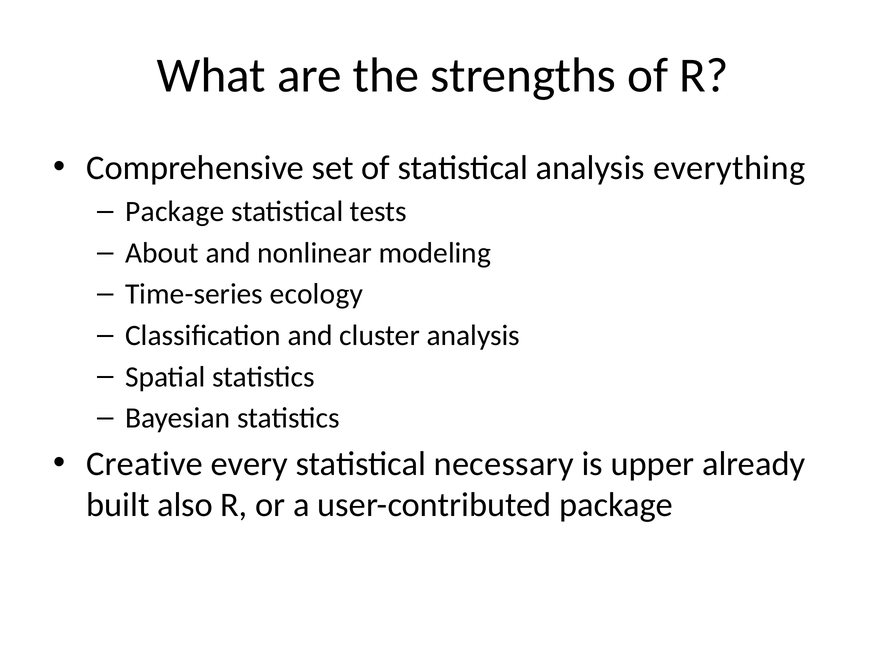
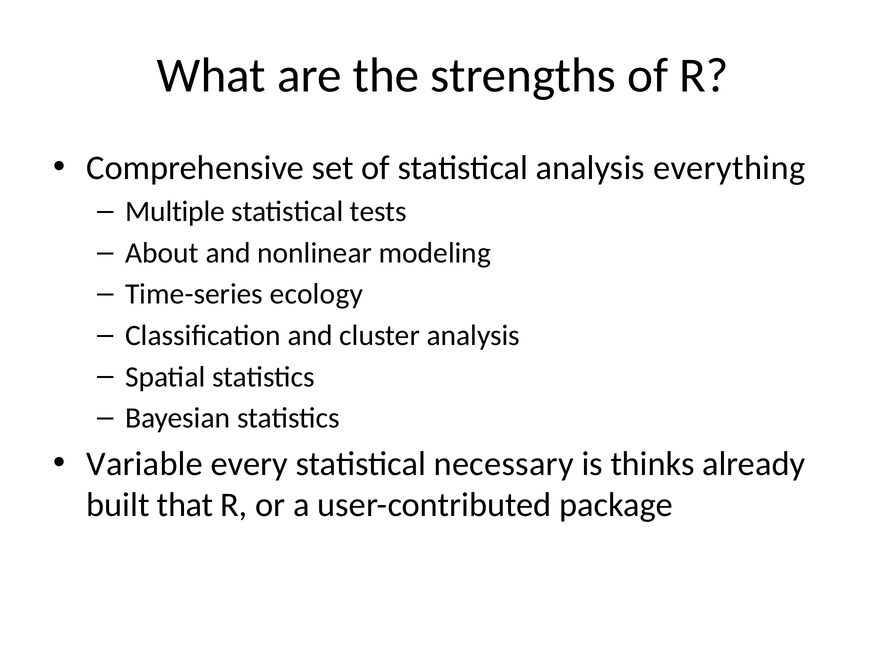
Package at (175, 212): Package -> Multiple
Creative: Creative -> Variable
upper: upper -> thinks
also: also -> that
